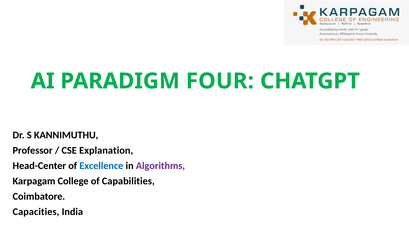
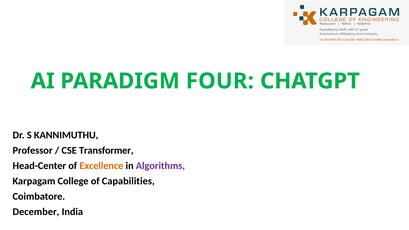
Explanation: Explanation -> Transformer
Excellence colour: blue -> orange
Capacities: Capacities -> December
